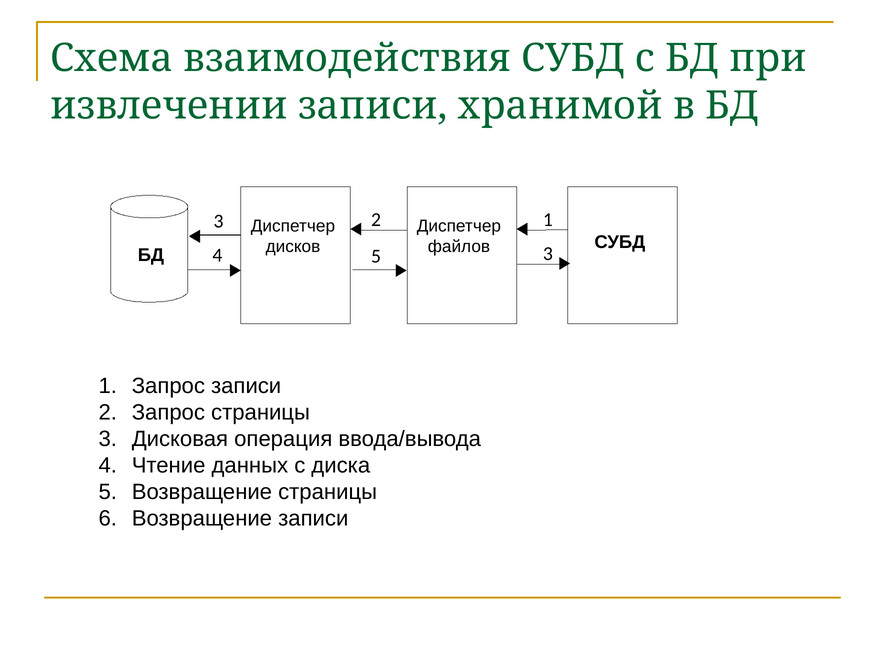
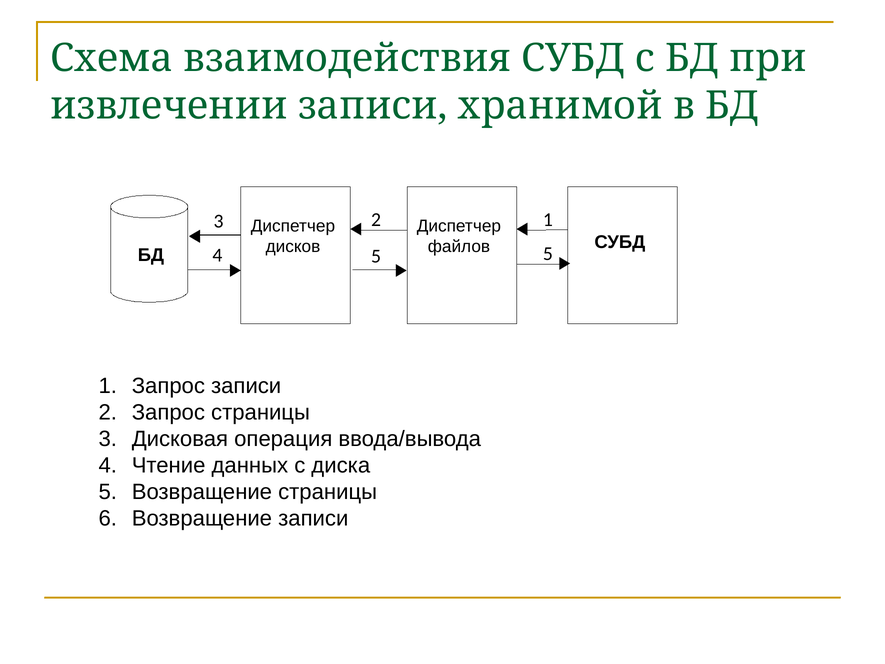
5 3: 3 -> 5
